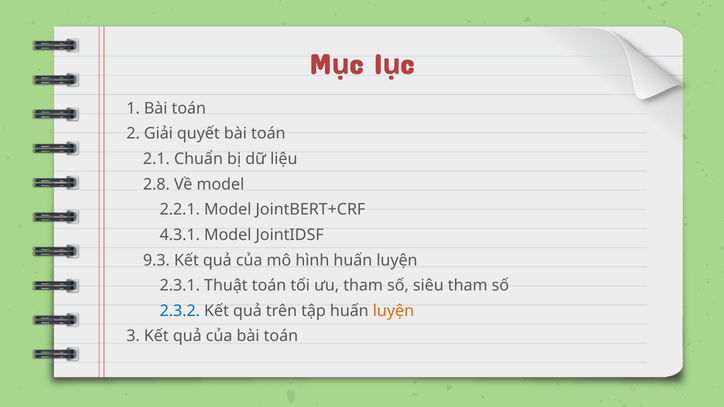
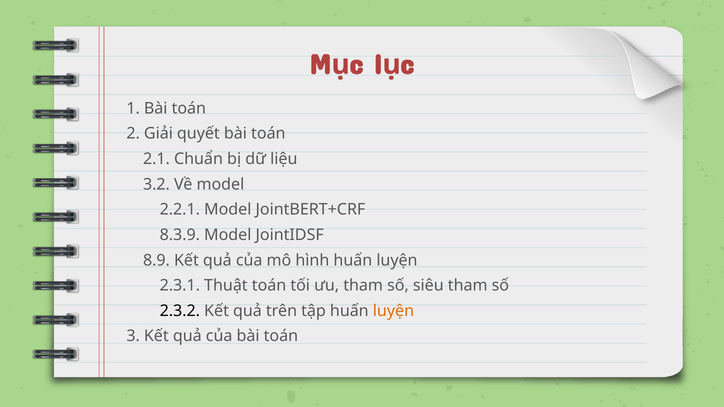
2.8: 2.8 -> 3.2
4.3.1: 4.3.1 -> 8.3.9
9.3: 9.3 -> 8.9
2.3.2 colour: blue -> black
